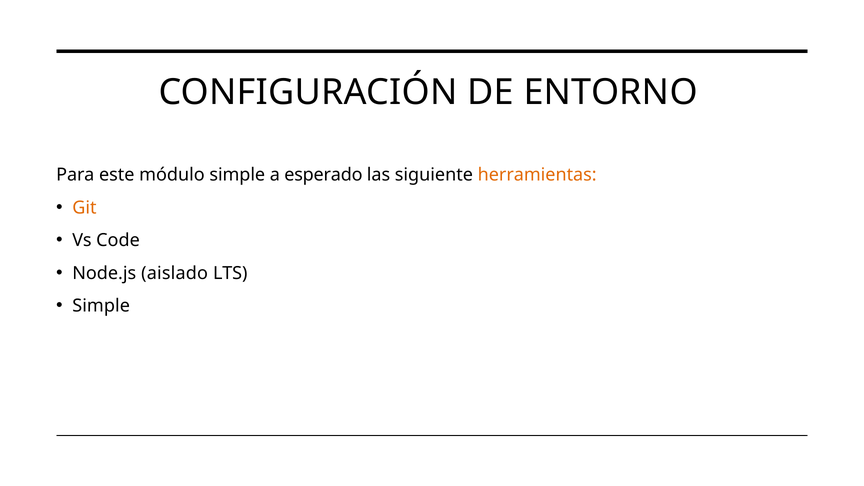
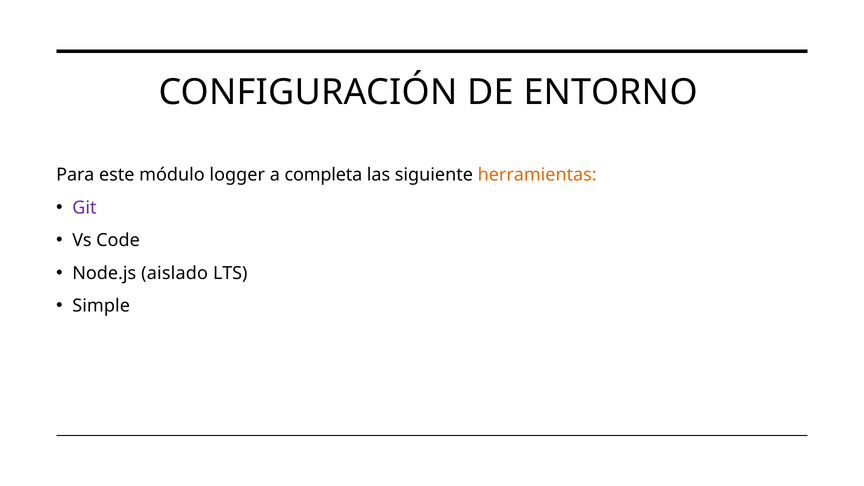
módulo simple: simple -> logger
esperado: esperado -> completa
Git colour: orange -> purple
